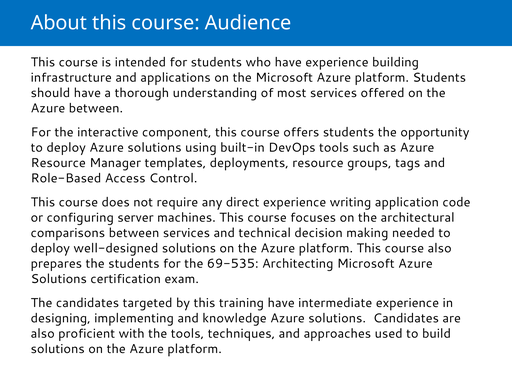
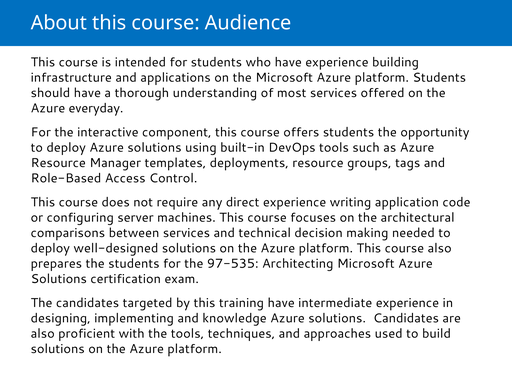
Azure between: between -> everyday
69-535: 69-535 -> 97-535
